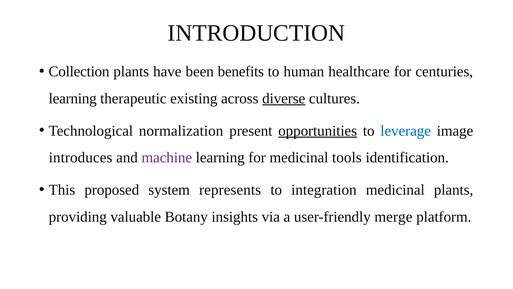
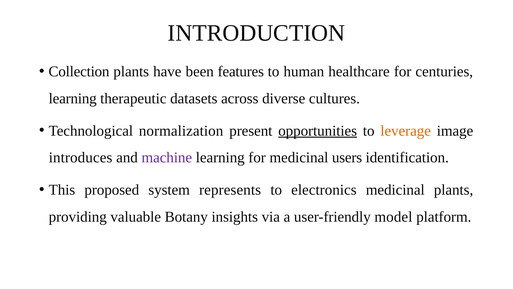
benefits: benefits -> features
existing: existing -> datasets
diverse underline: present -> none
leverage colour: blue -> orange
tools: tools -> users
integration: integration -> electronics
merge: merge -> model
